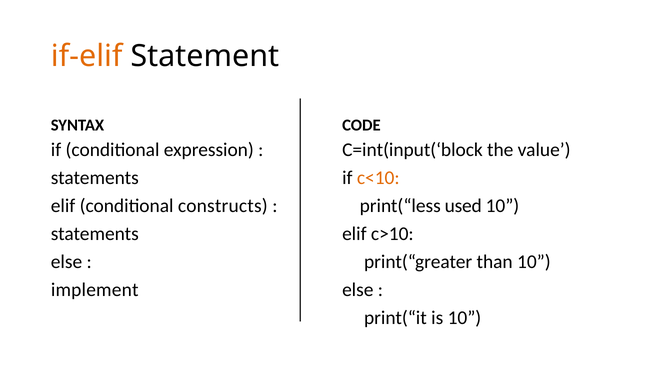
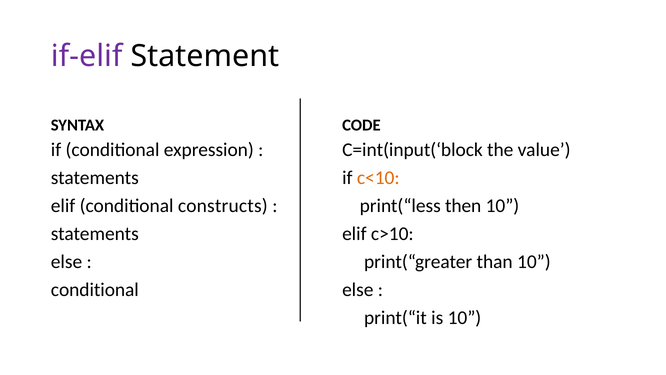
if-elif colour: orange -> purple
used: used -> then
implement at (95, 289): implement -> conditional
